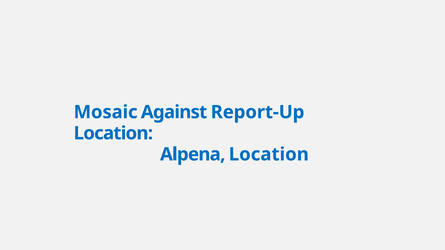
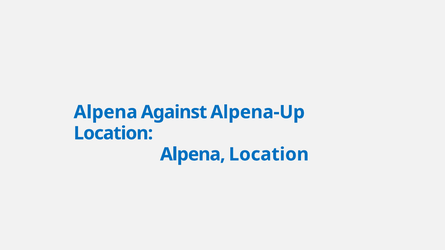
Mosaic at (106, 112): Mosaic -> Alpena
Report-Up: Report-Up -> Alpena-Up
